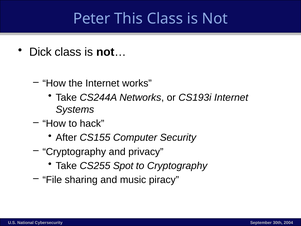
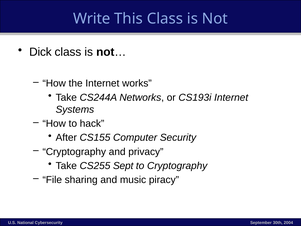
Peter: Peter -> Write
Spot: Spot -> Sept
